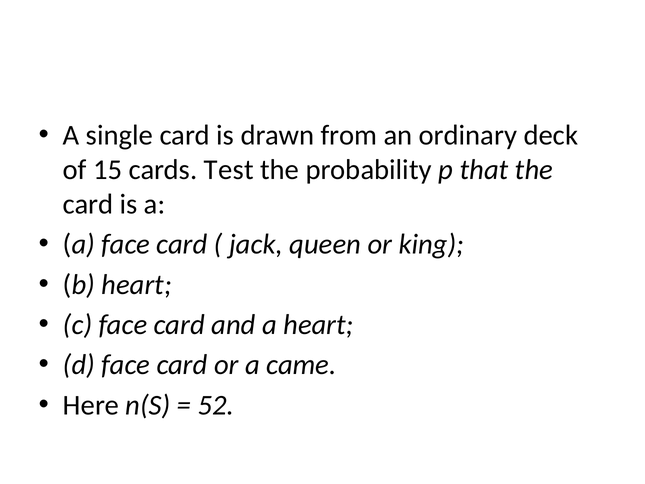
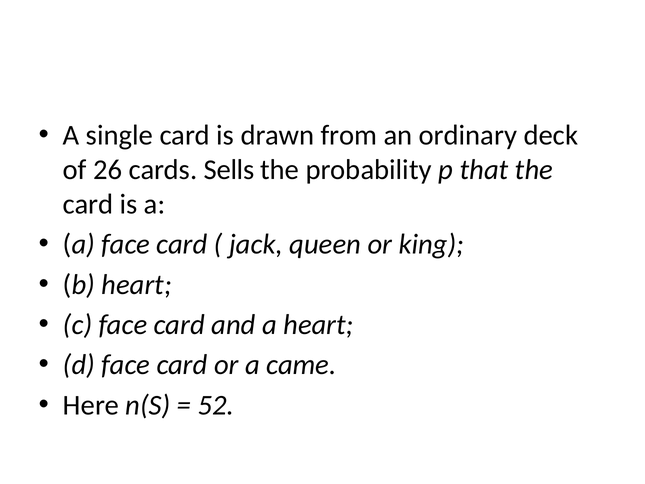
15: 15 -> 26
Test: Test -> Sells
